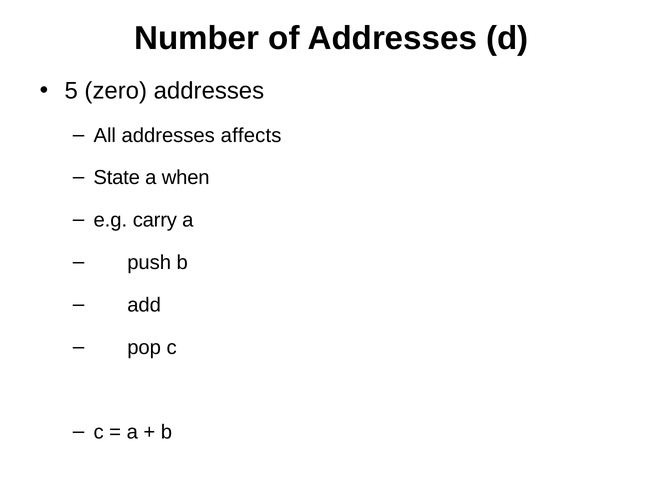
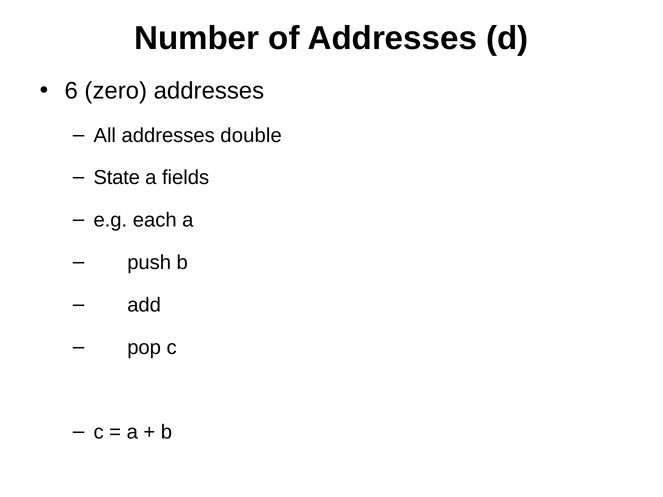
5: 5 -> 6
affects: affects -> double
when: when -> fields
carry: carry -> each
